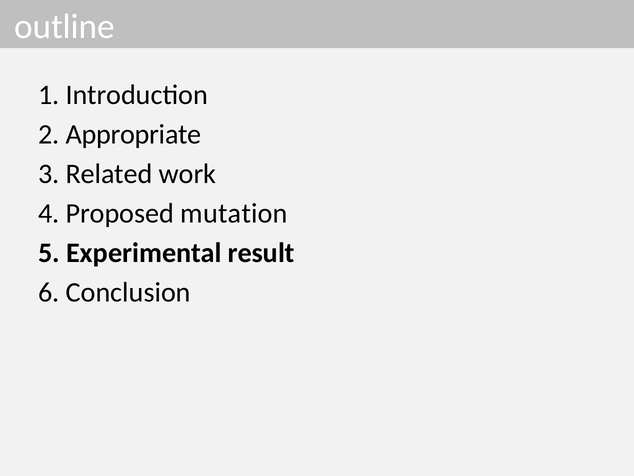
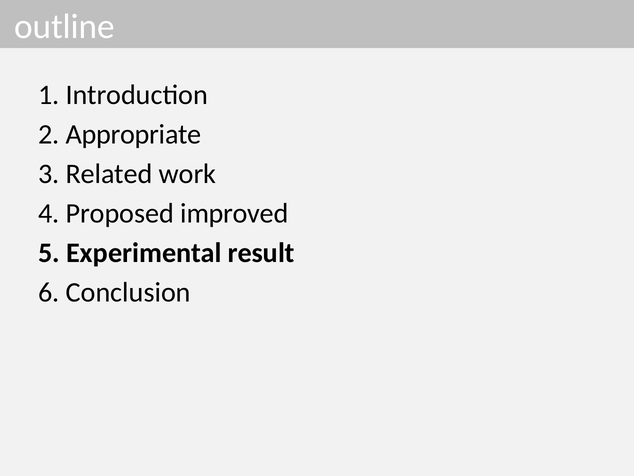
mutation: mutation -> improved
